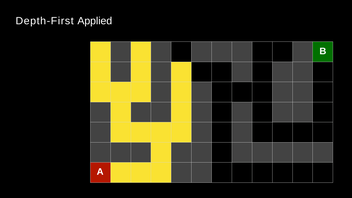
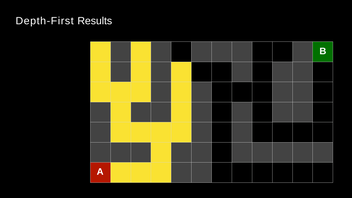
Applied: Applied -> Results
